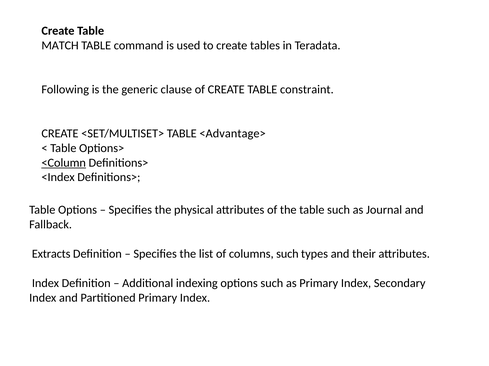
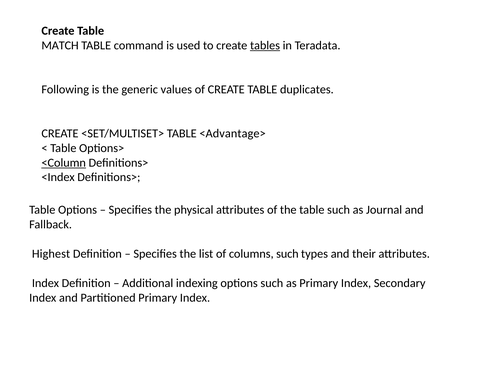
tables underline: none -> present
clause: clause -> values
constraint: constraint -> duplicates
Extracts: Extracts -> Highest
